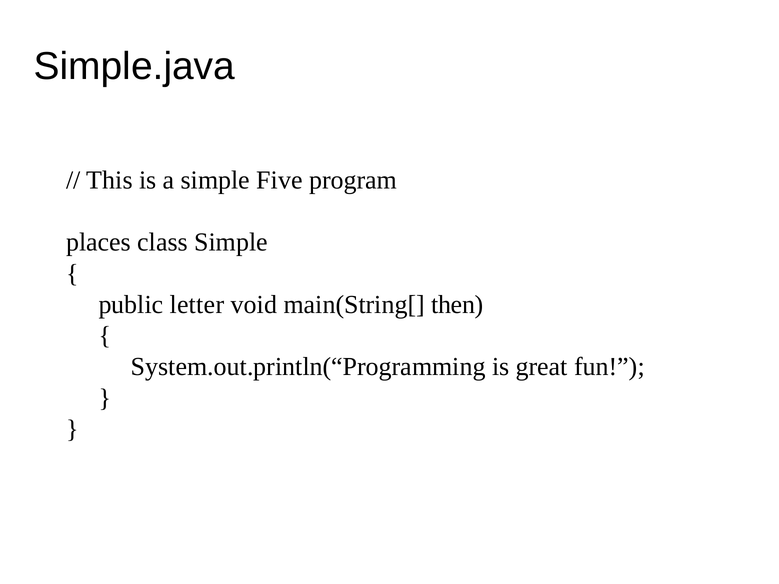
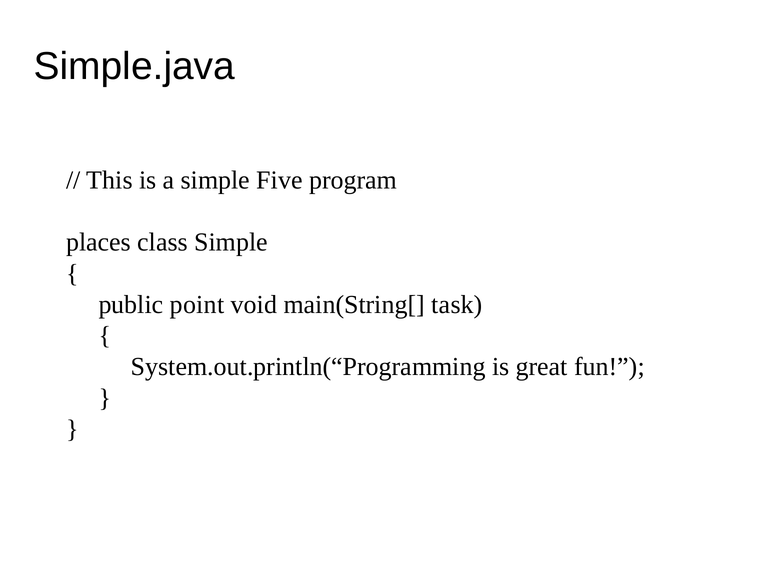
letter: letter -> point
then: then -> task
